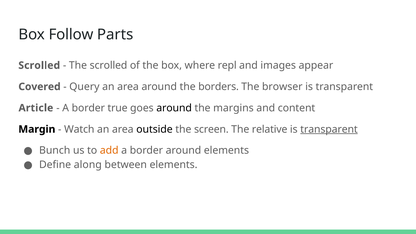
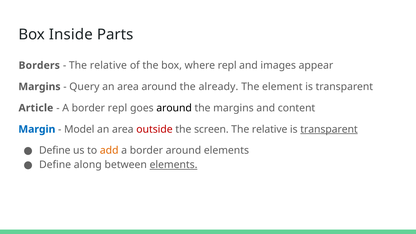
Follow: Follow -> Inside
Scrolled at (39, 65): Scrolled -> Borders
scrolled at (108, 65): scrolled -> relative
Covered at (39, 87): Covered -> Margins
borders: borders -> already
browser: browser -> element
border true: true -> repl
Margin colour: black -> blue
Watch: Watch -> Model
outside colour: black -> red
Bunch at (55, 151): Bunch -> Define
elements at (174, 165) underline: none -> present
